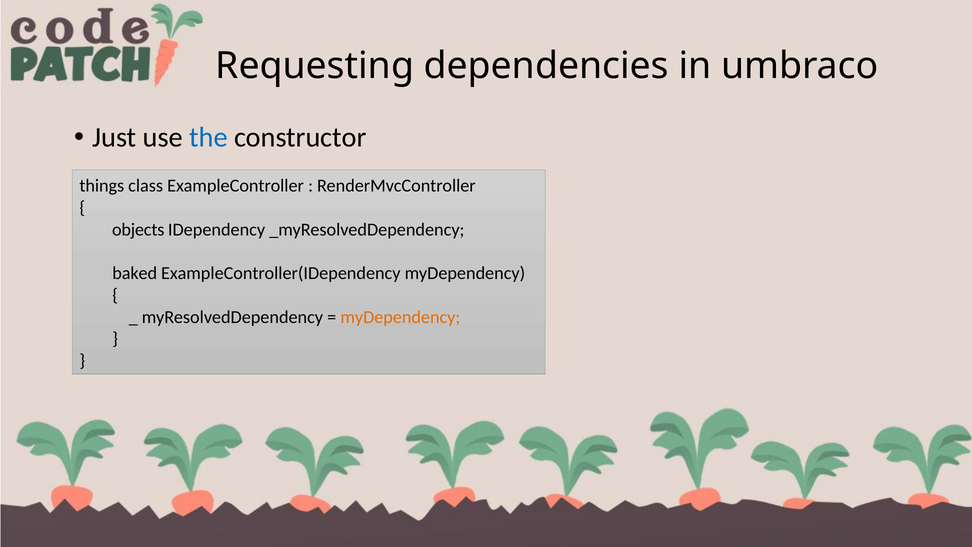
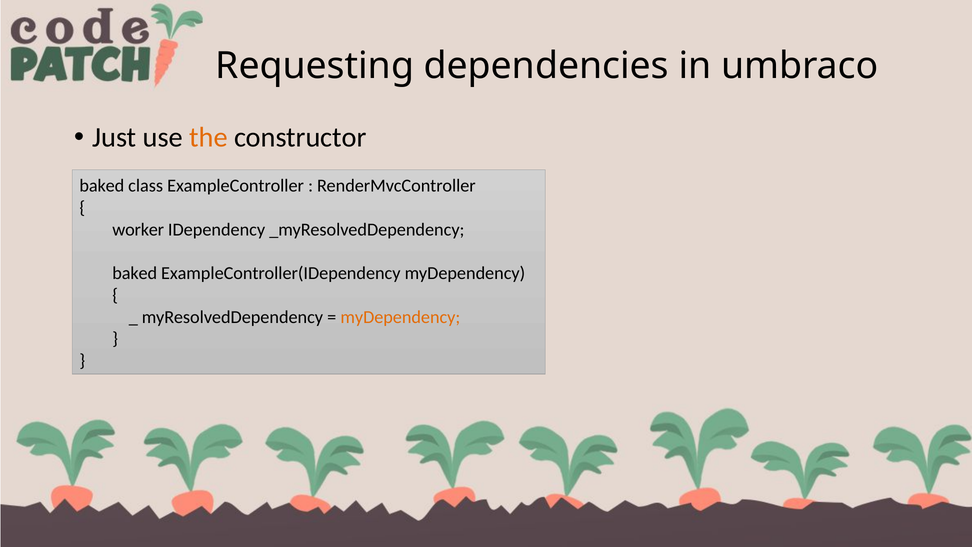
the colour: blue -> orange
things at (102, 186): things -> baked
objects: objects -> worker
